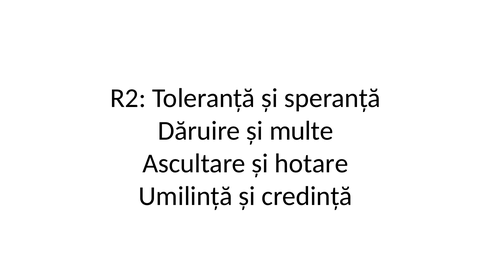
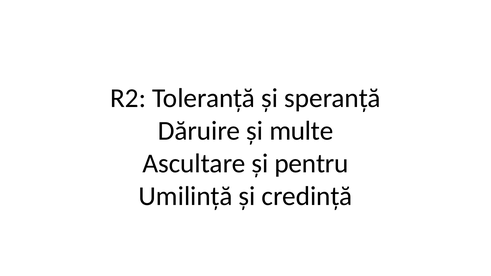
hotare: hotare -> pentru
